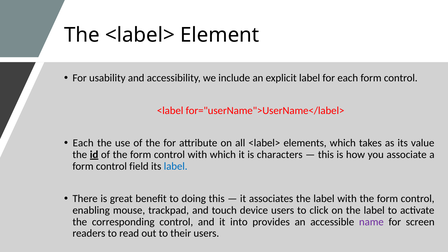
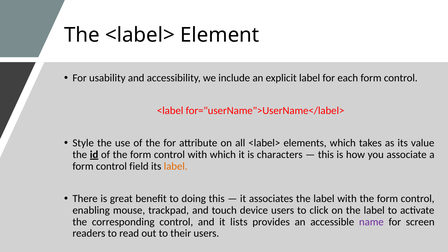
Each at (83, 143): Each -> Style
label at (176, 166) colour: blue -> orange
into: into -> lists
